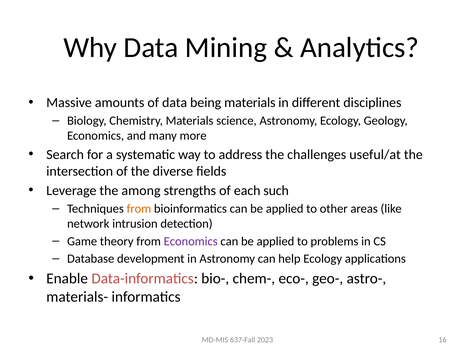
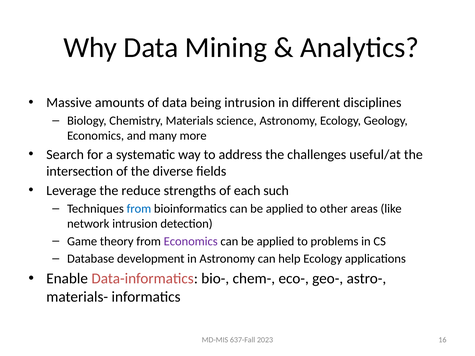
being materials: materials -> intrusion
among: among -> reduce
from at (139, 209) colour: orange -> blue
